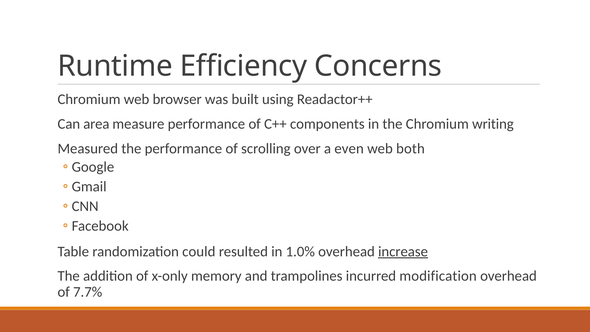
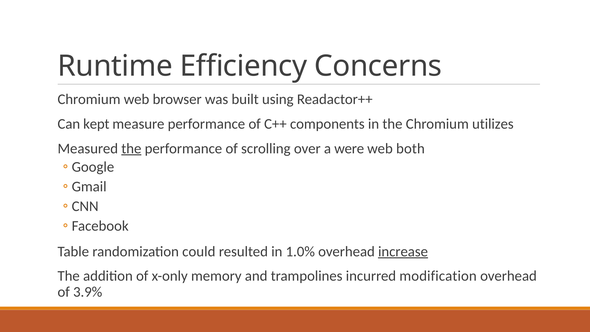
area: area -> kept
writing: writing -> utilizes
the at (131, 148) underline: none -> present
even: even -> were
7.7%: 7.7% -> 3.9%
